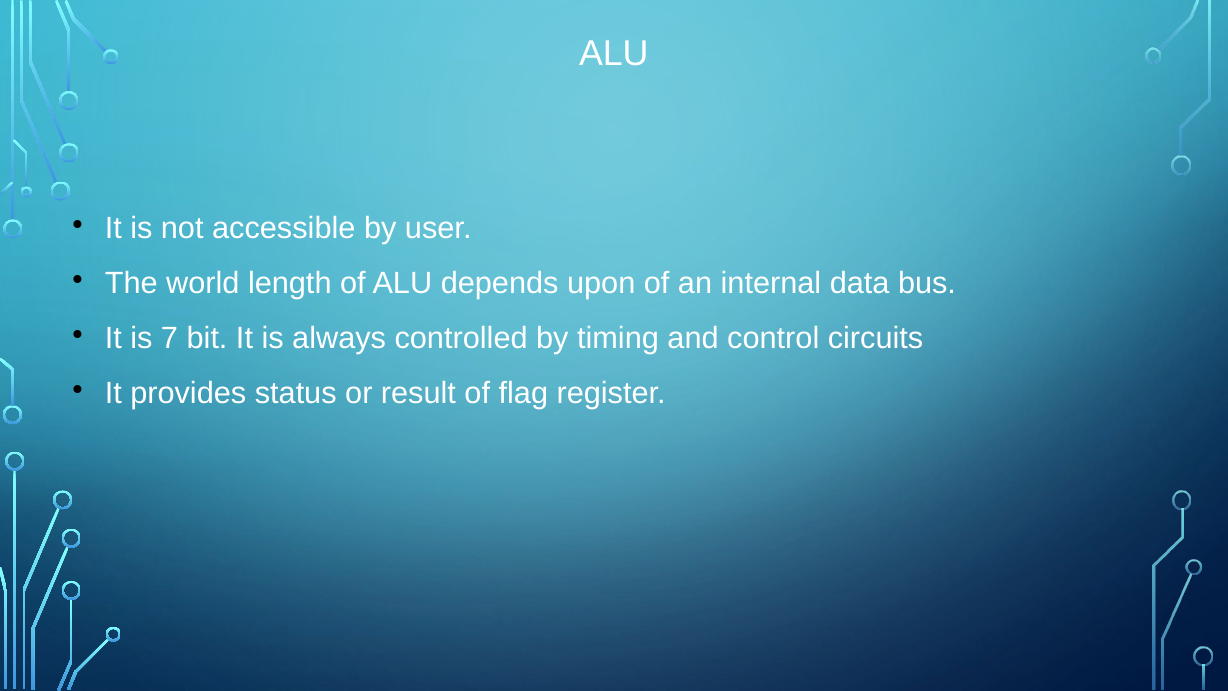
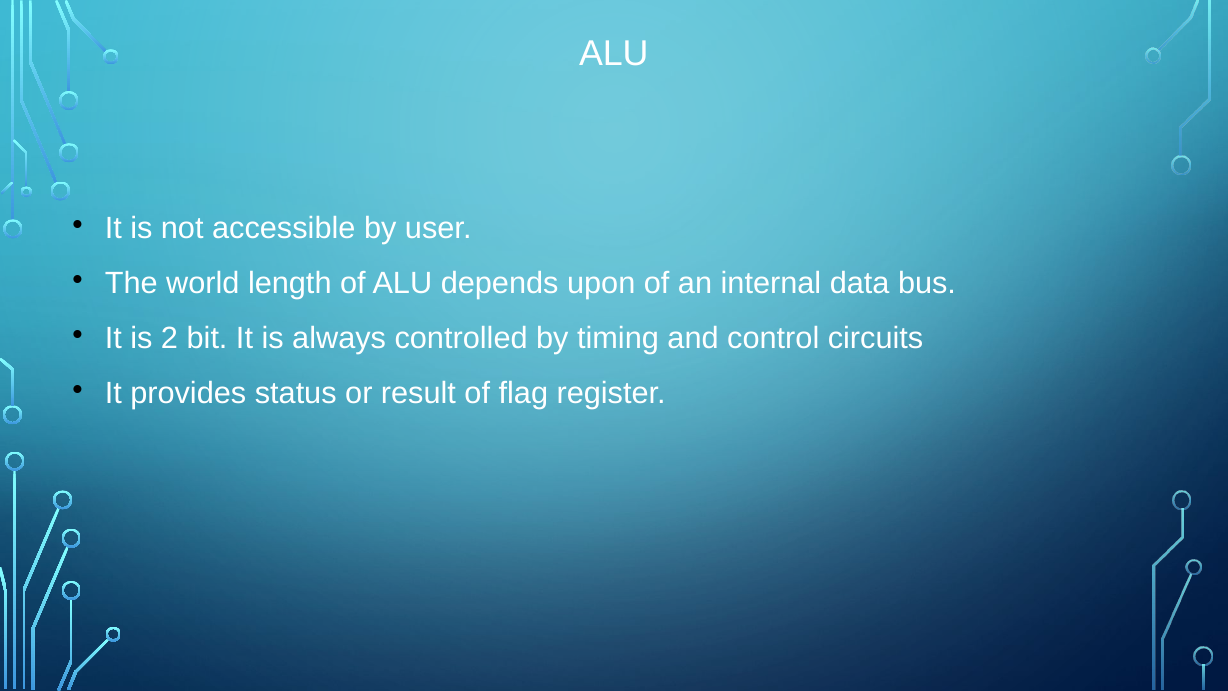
7: 7 -> 2
